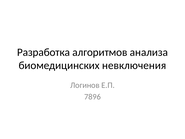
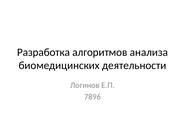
невключения: невключения -> деятельности
